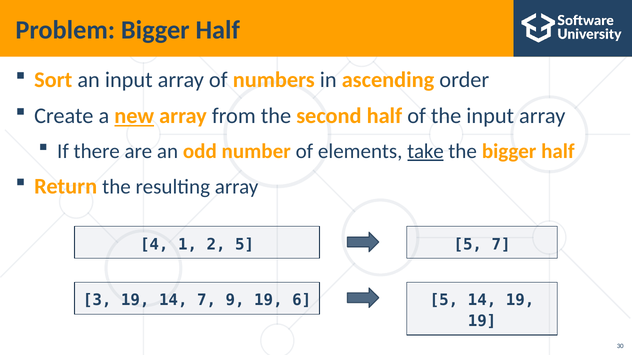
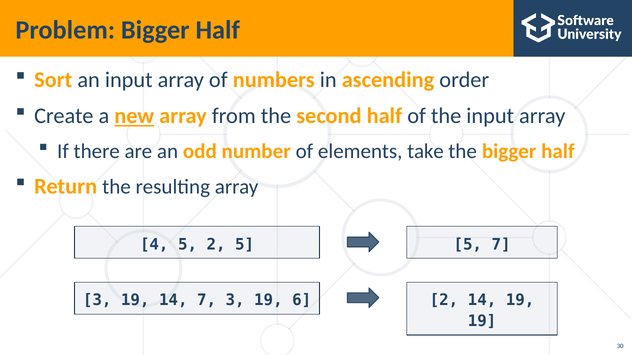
take underline: present -> none
4 1: 1 -> 5
14 7 9: 9 -> 3
6 5: 5 -> 2
